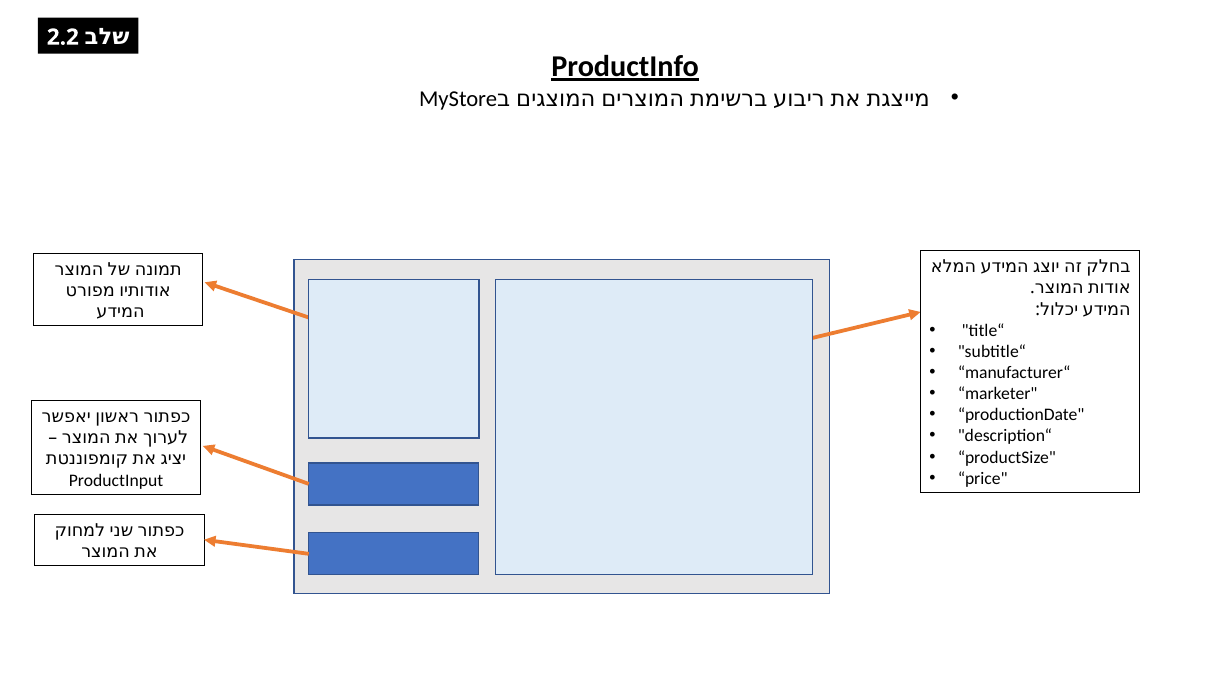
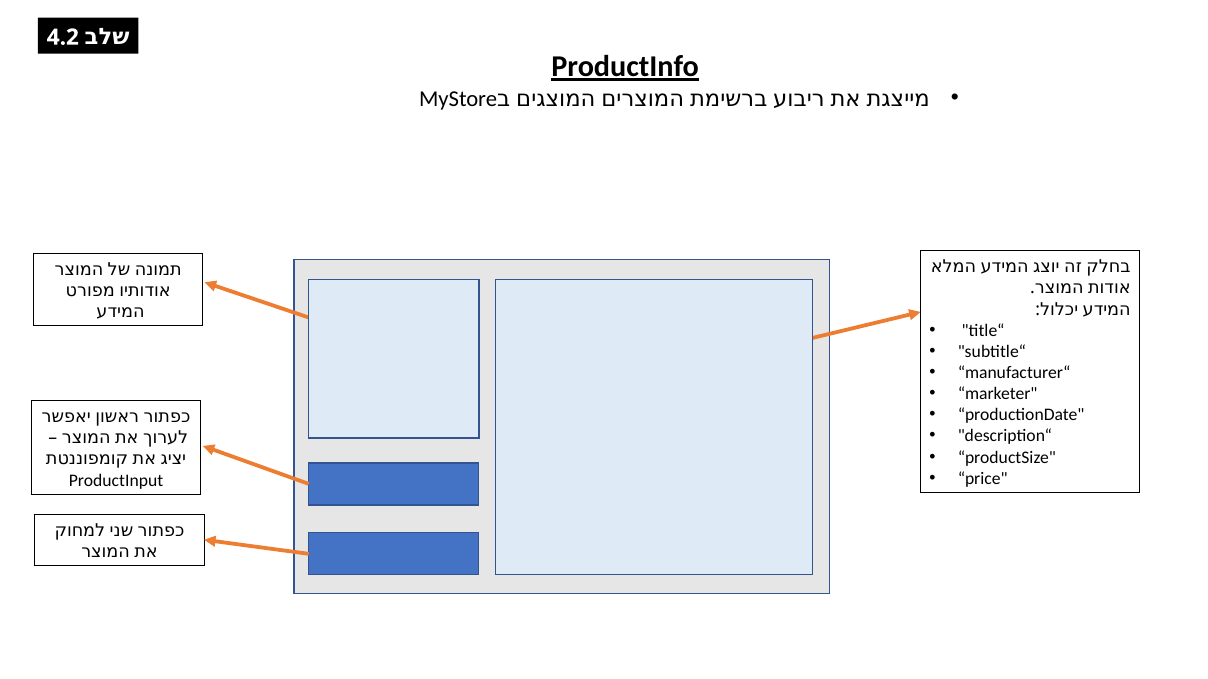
2.2: 2.2 -> 4.2
